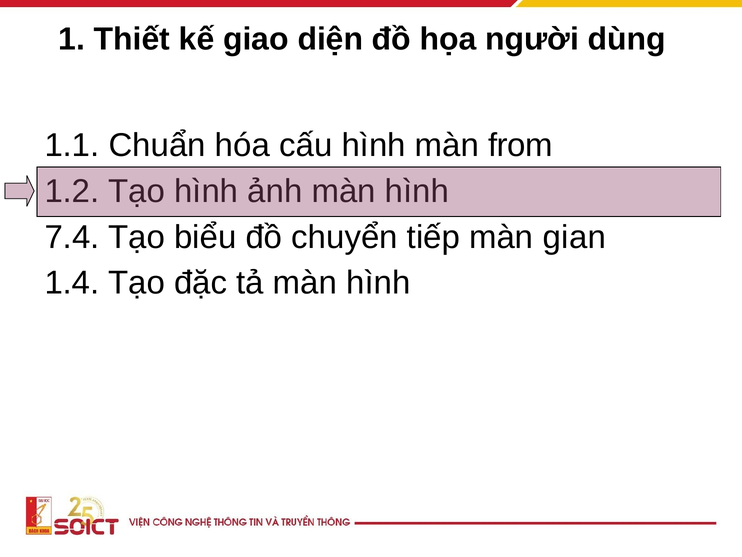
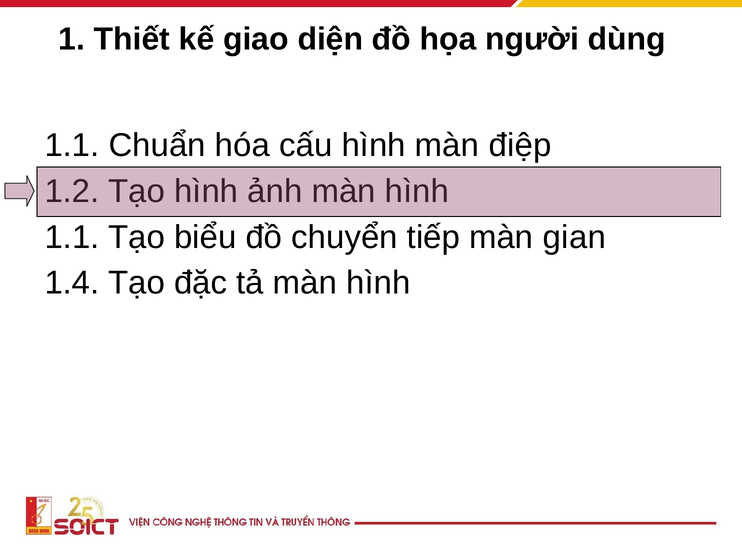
from: from -> điệp
7.4 at (72, 237): 7.4 -> 1.1
